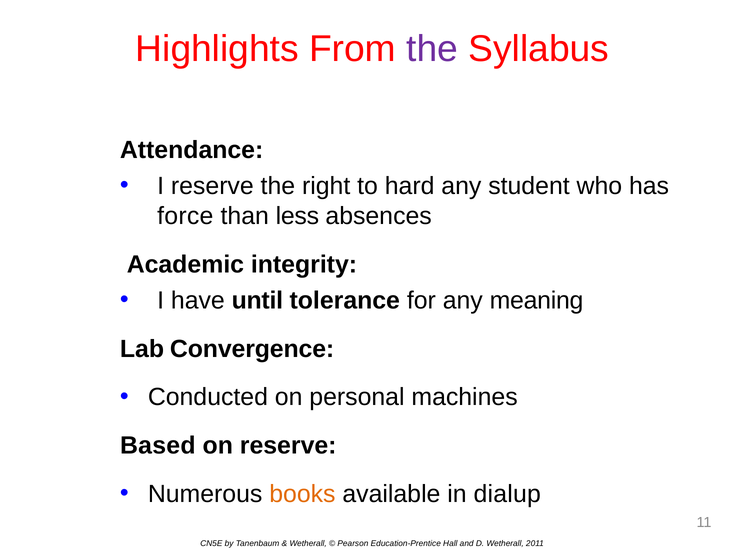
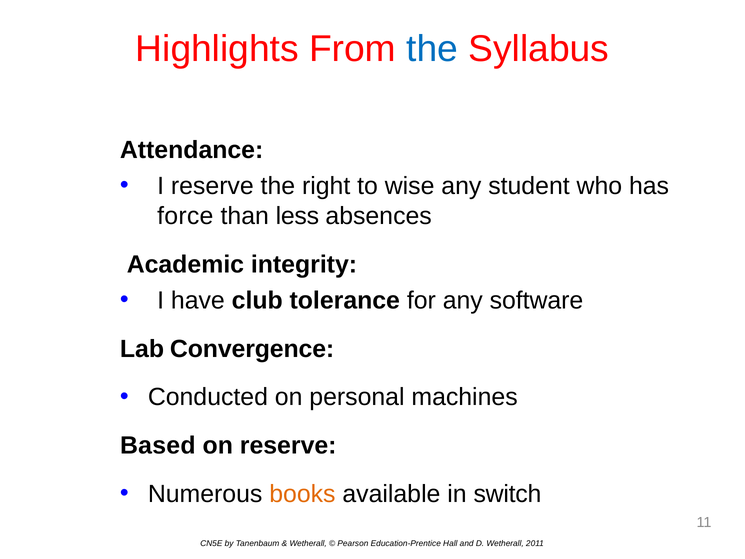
the at (432, 49) colour: purple -> blue
hard: hard -> wise
until: until -> club
meaning: meaning -> software
dialup: dialup -> switch
